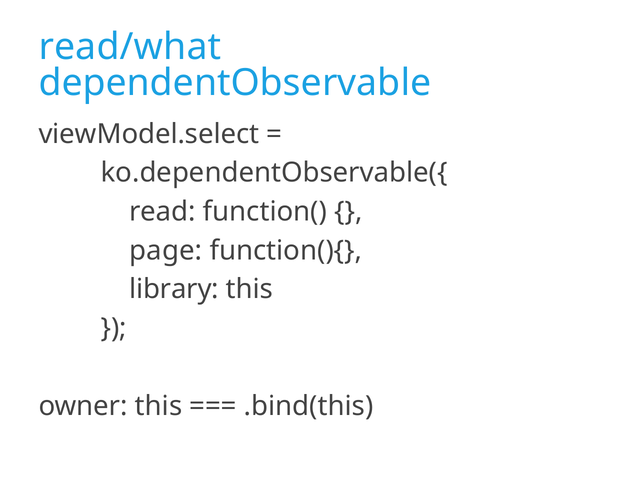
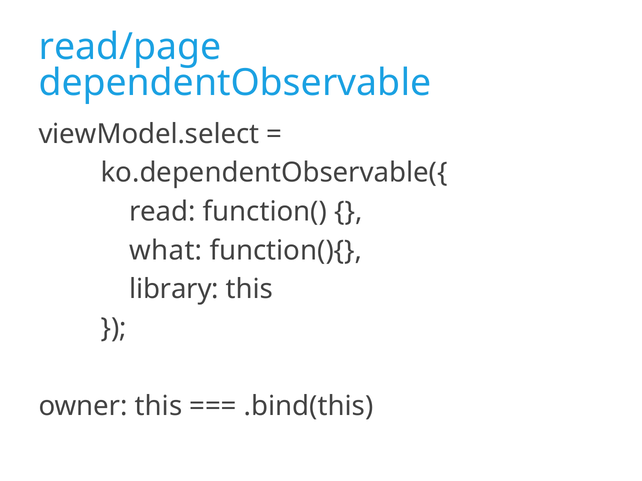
read/what: read/what -> read/page
page: page -> what
